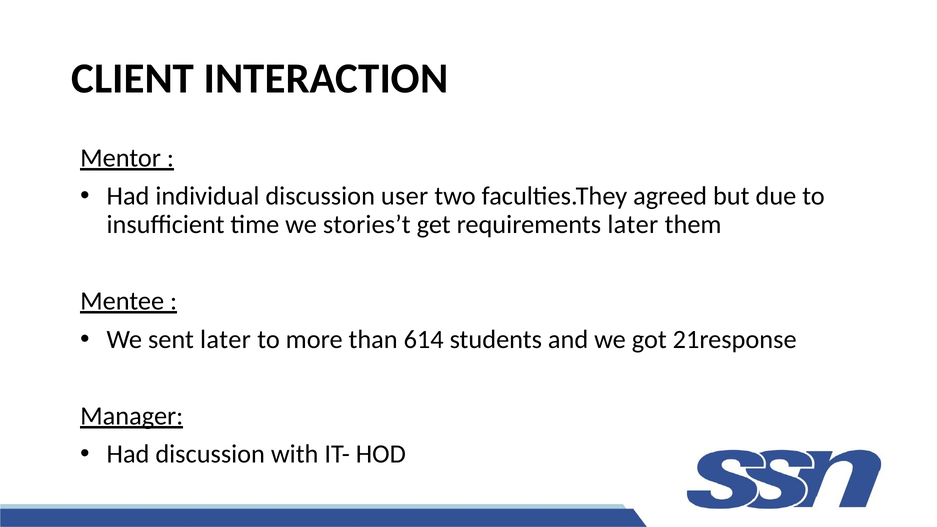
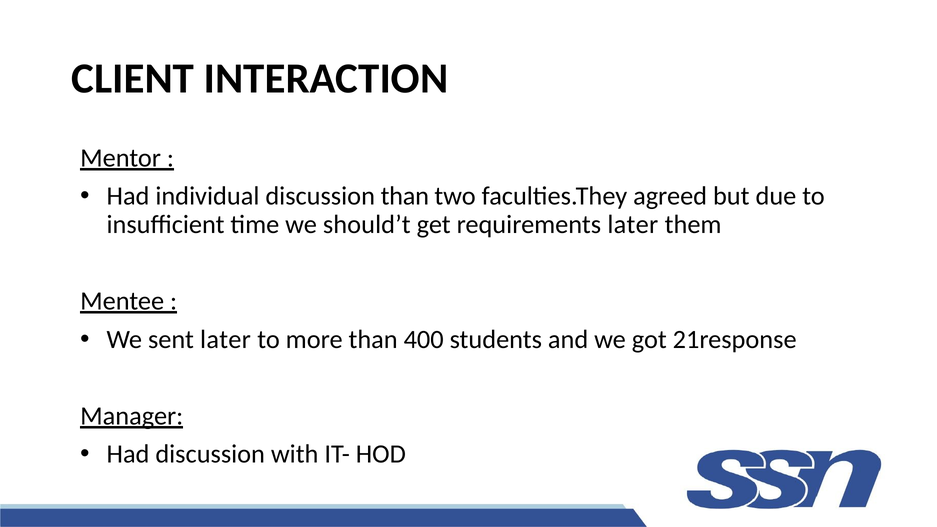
discussion user: user -> than
stories’t: stories’t -> should’t
614: 614 -> 400
